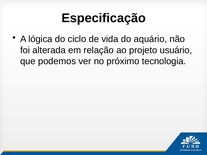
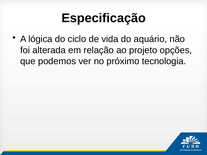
usuário: usuário -> opções
